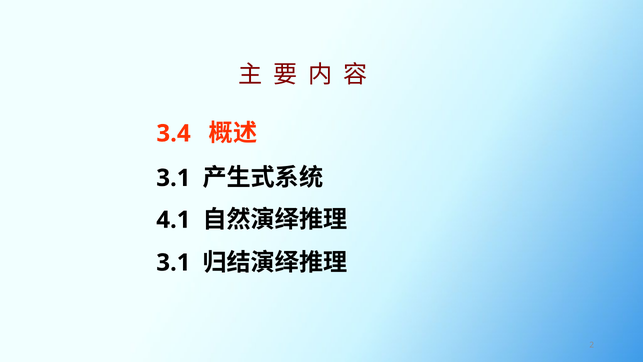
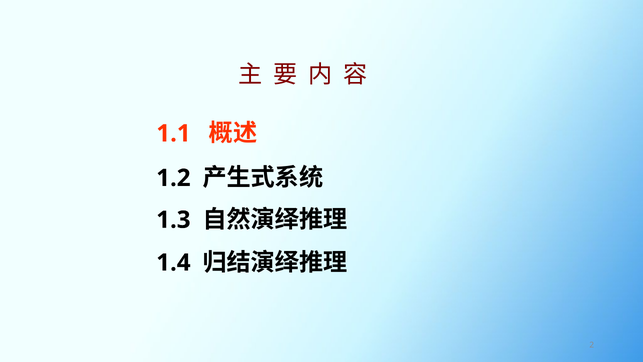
3.4: 3.4 -> 1.1
3.1 at (173, 178): 3.1 -> 1.2
4.1: 4.1 -> 1.3
3.1 at (173, 262): 3.1 -> 1.4
